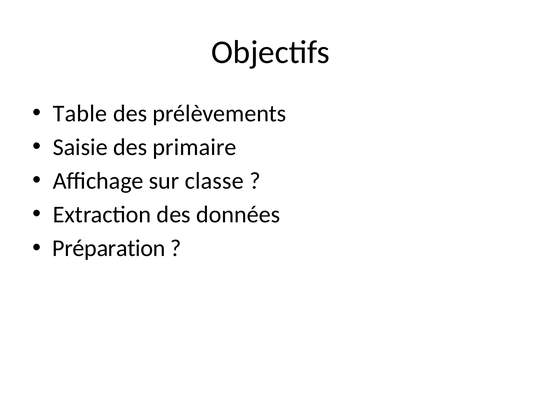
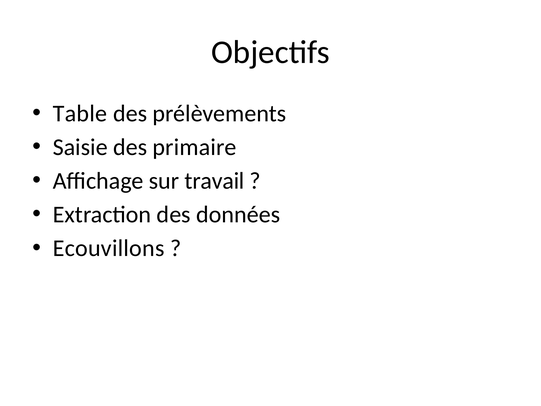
classe: classe -> travail
Préparation: Préparation -> Ecouvillons
